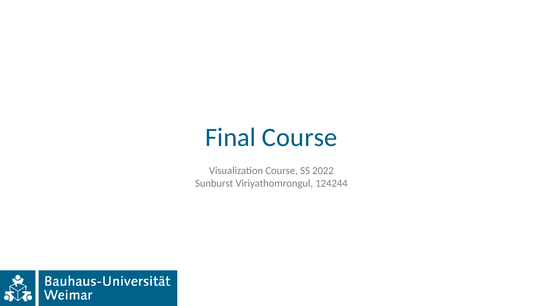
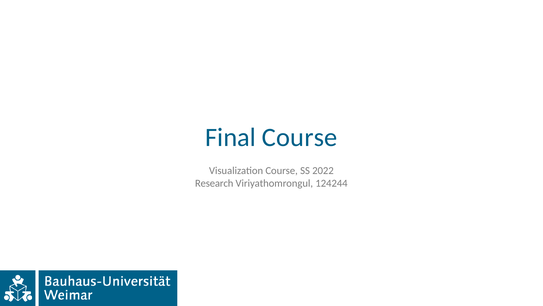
Sunburst: Sunburst -> Research
